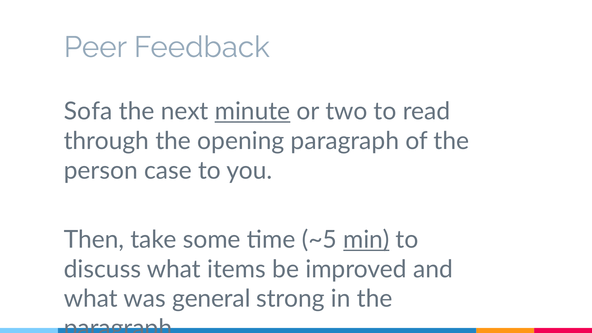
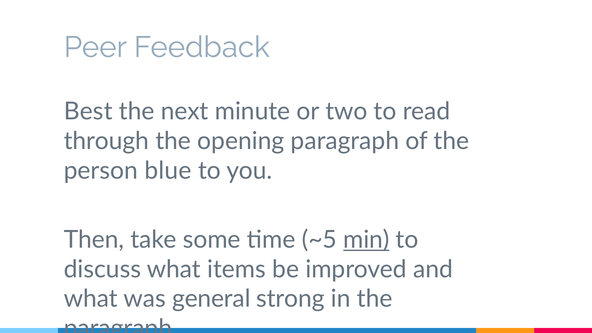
Sofa: Sofa -> Best
minute underline: present -> none
case: case -> blue
